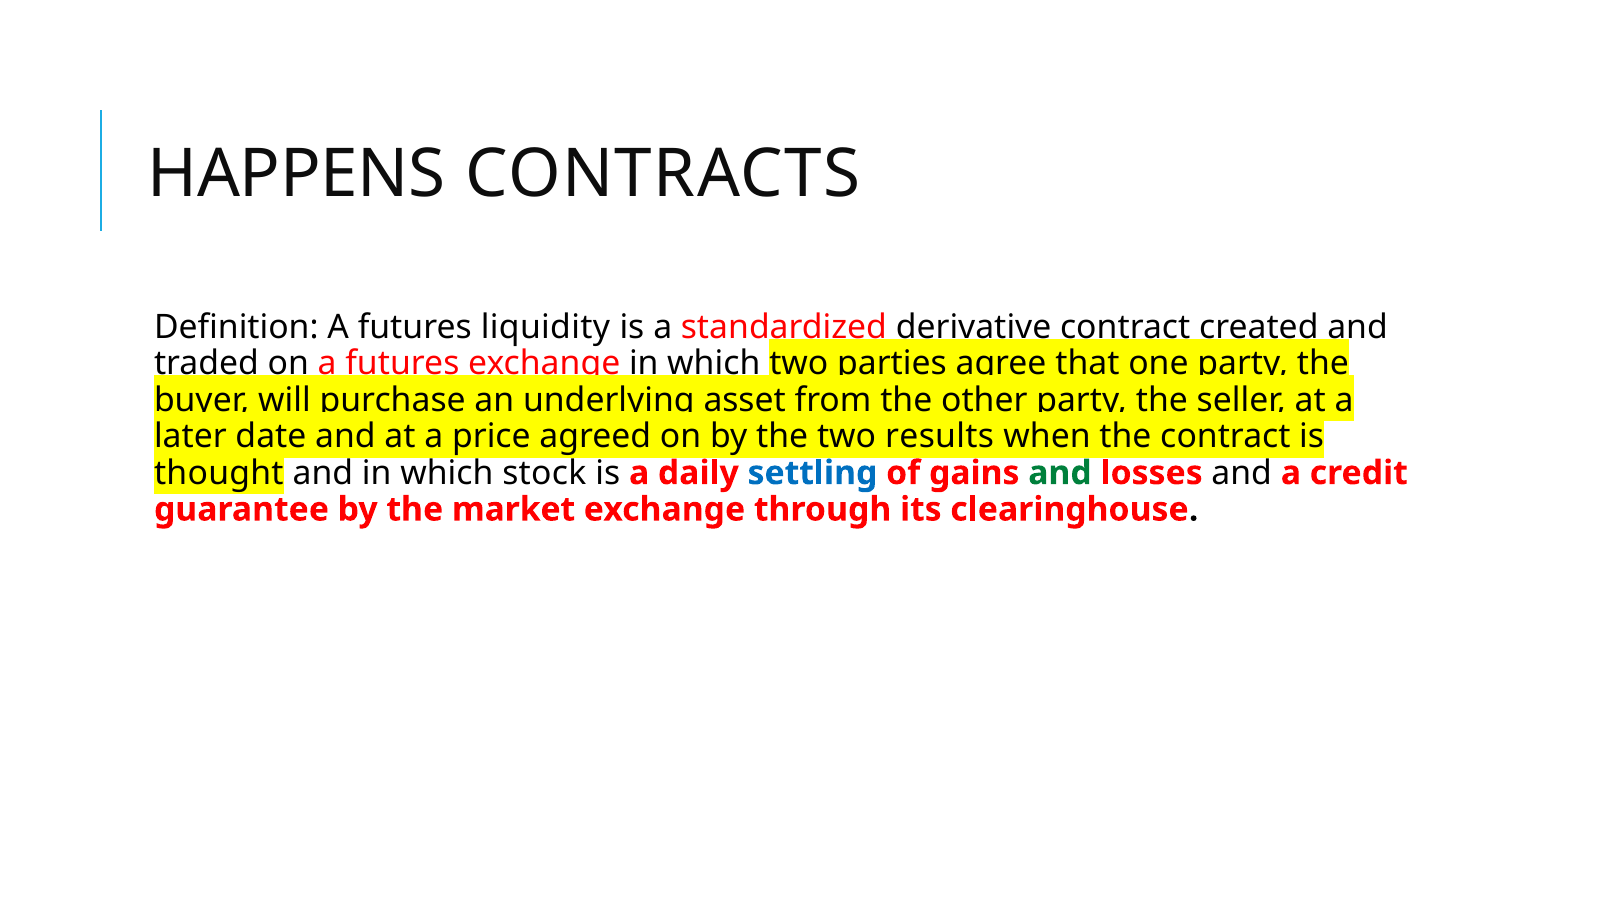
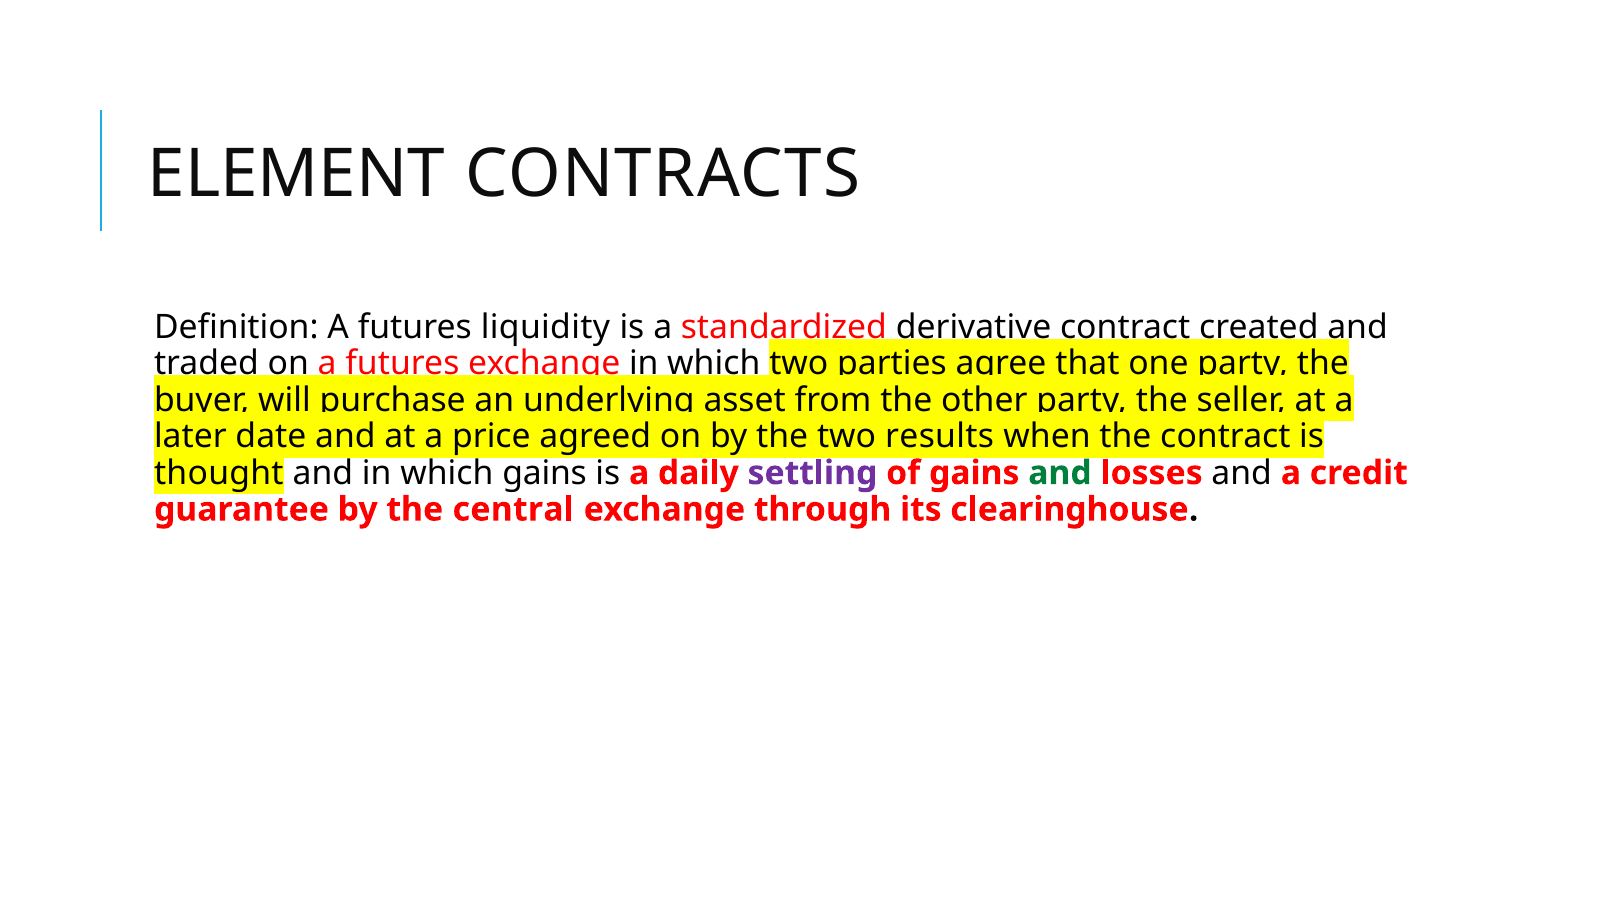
HAPPENS: HAPPENS -> ELEMENT
which stock: stock -> gains
settling colour: blue -> purple
market: market -> central
